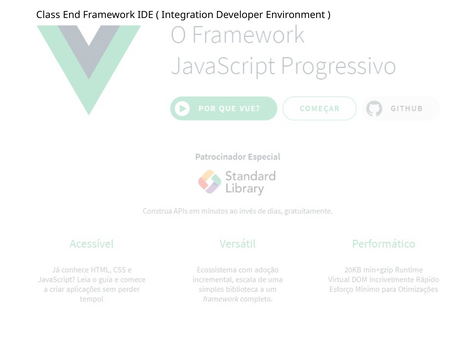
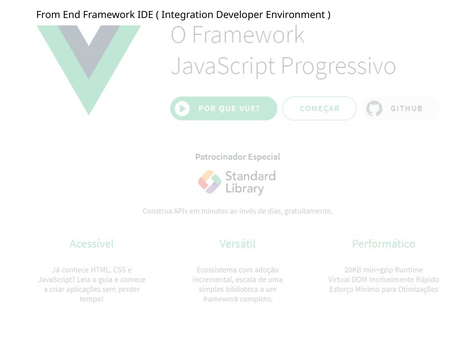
Class: Class -> From
